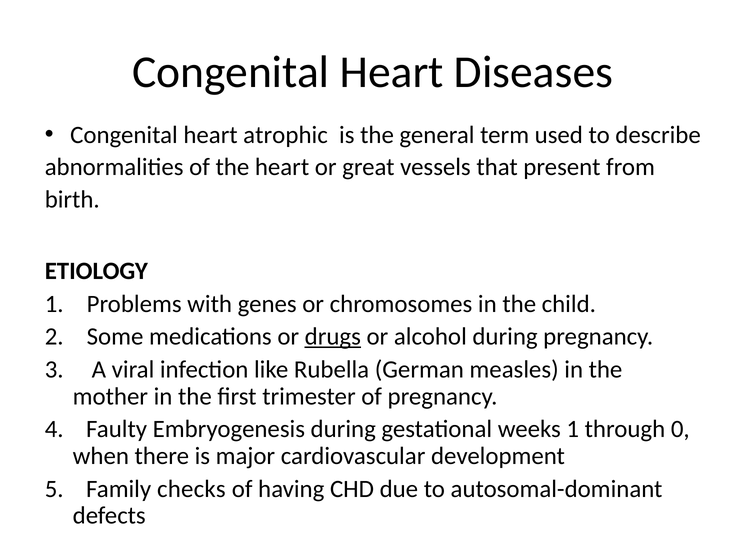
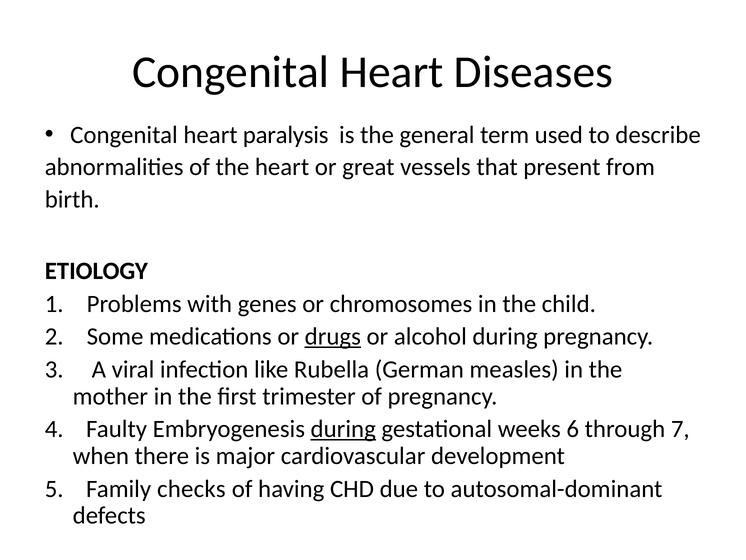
atrophic: atrophic -> paralysis
during at (343, 429) underline: none -> present
weeks 1: 1 -> 6
0: 0 -> 7
